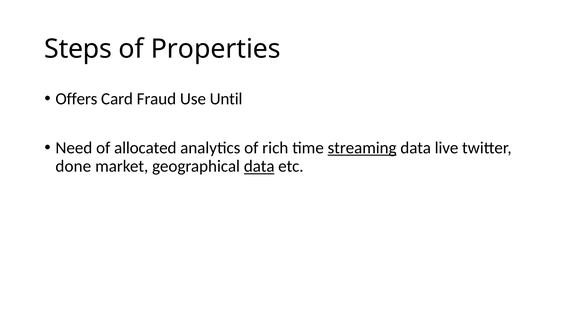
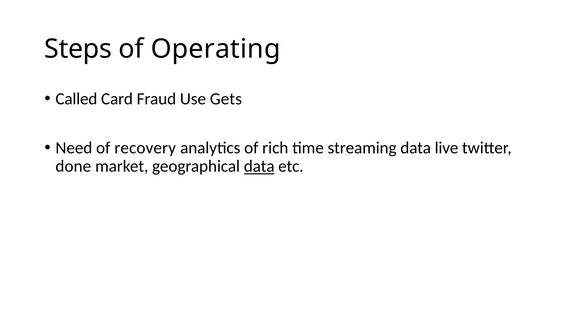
Properties: Properties -> Operating
Offers: Offers -> Called
Until: Until -> Gets
allocated: allocated -> recovery
streaming underline: present -> none
